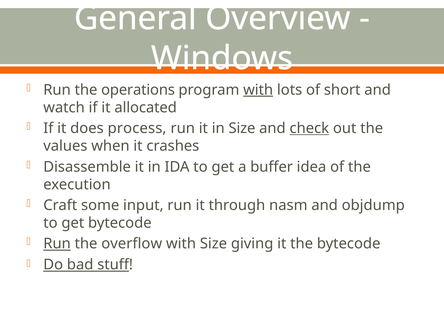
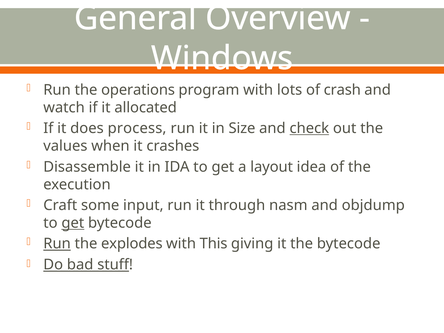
with at (258, 90) underline: present -> none
short: short -> crash
buffer: buffer -> layout
get at (73, 223) underline: none -> present
overflow: overflow -> explodes
with Size: Size -> This
